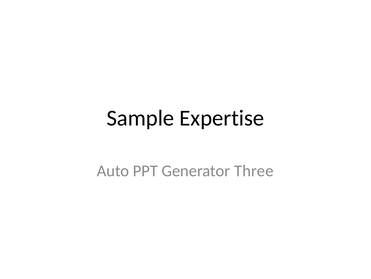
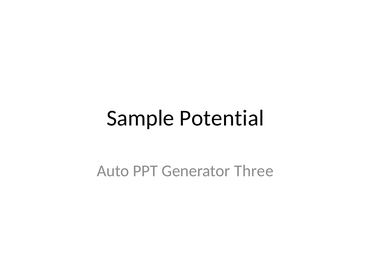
Expertise: Expertise -> Potential
